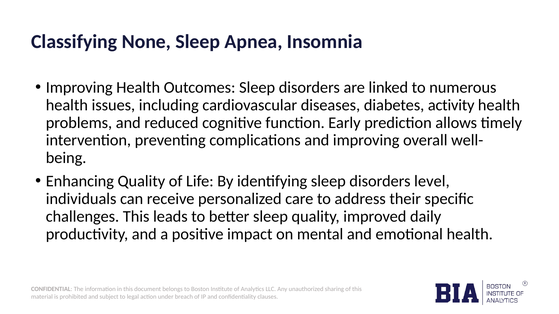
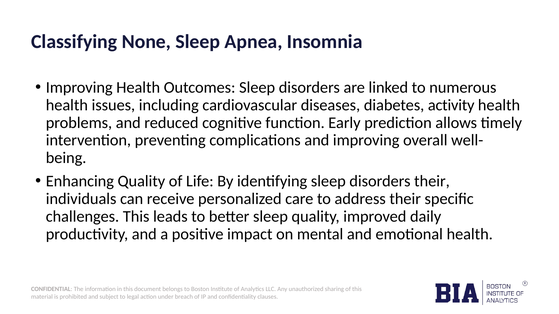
disorders level: level -> their
